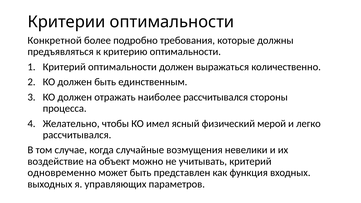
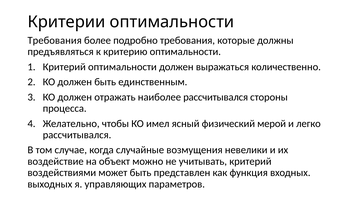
Конкретной at (55, 40): Конкретной -> Требования
одновременно: одновременно -> воздействиями
